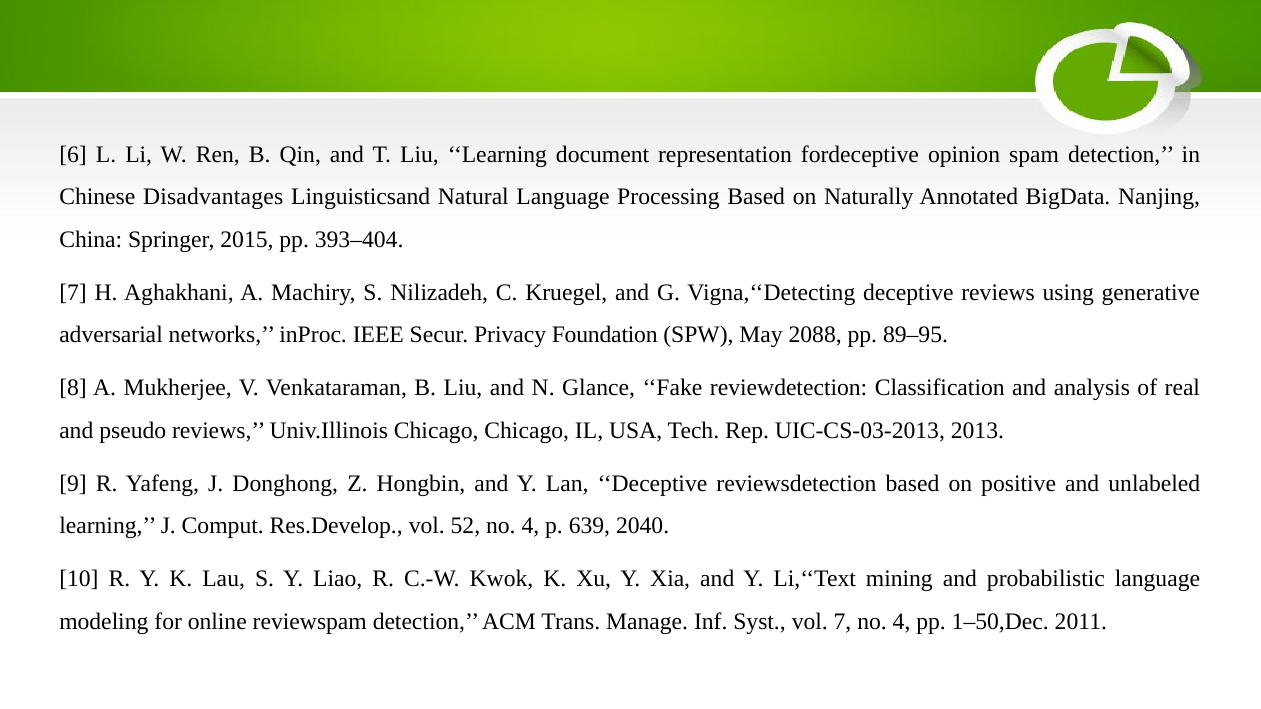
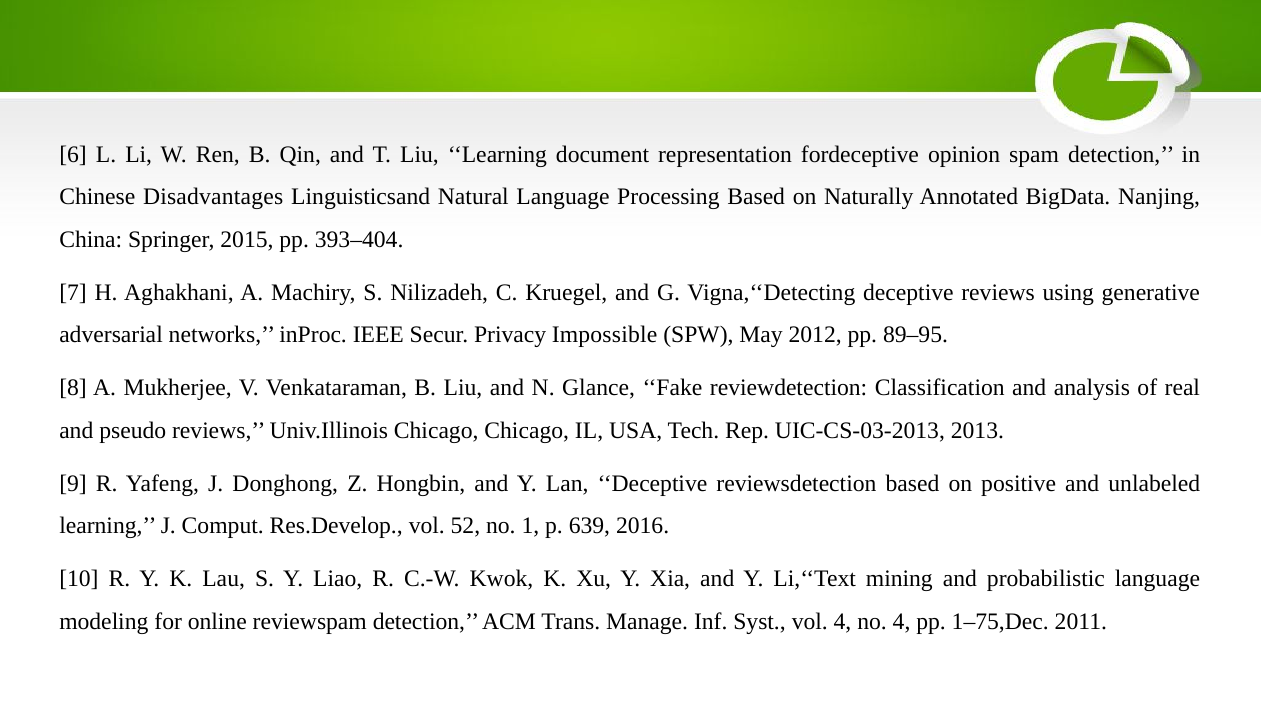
Foundation: Foundation -> Impossible
2088: 2088 -> 2012
52 no 4: 4 -> 1
2040: 2040 -> 2016
vol 7: 7 -> 4
1–50,Dec: 1–50,Dec -> 1–75,Dec
